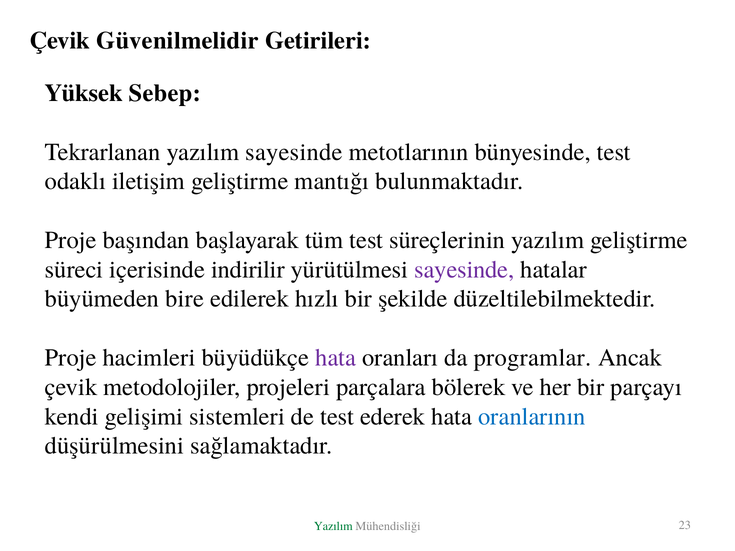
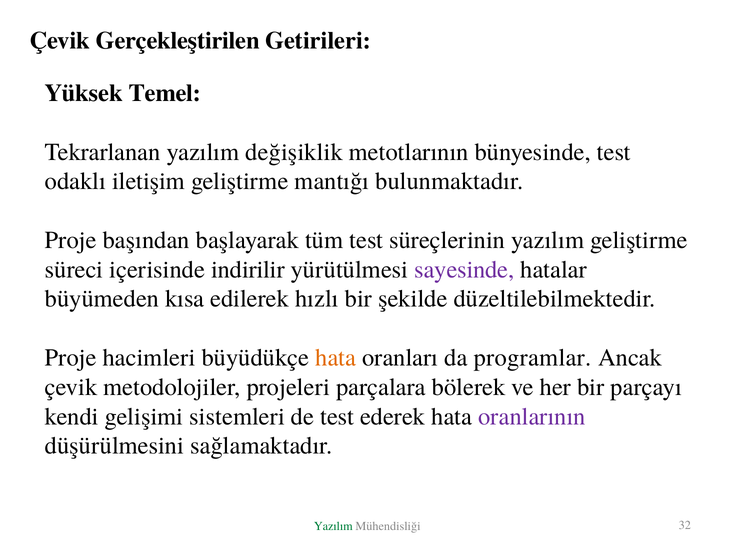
Güvenilmelidir: Güvenilmelidir -> Gerçekleştirilen
Sebep: Sebep -> Temel
yazılım sayesinde: sayesinde -> değişiklik
bire: bire -> kısa
hata at (336, 358) colour: purple -> orange
oranlarının colour: blue -> purple
23: 23 -> 32
